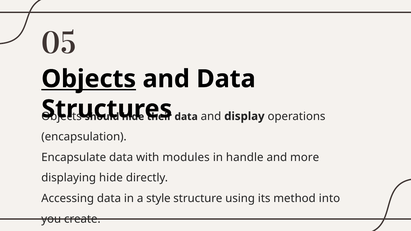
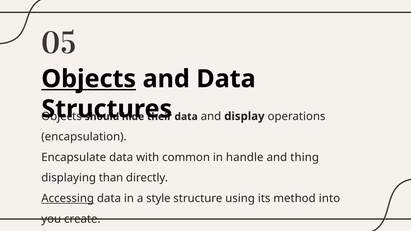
modules: modules -> common
more: more -> thing
displaying hide: hide -> than
Accessing underline: none -> present
